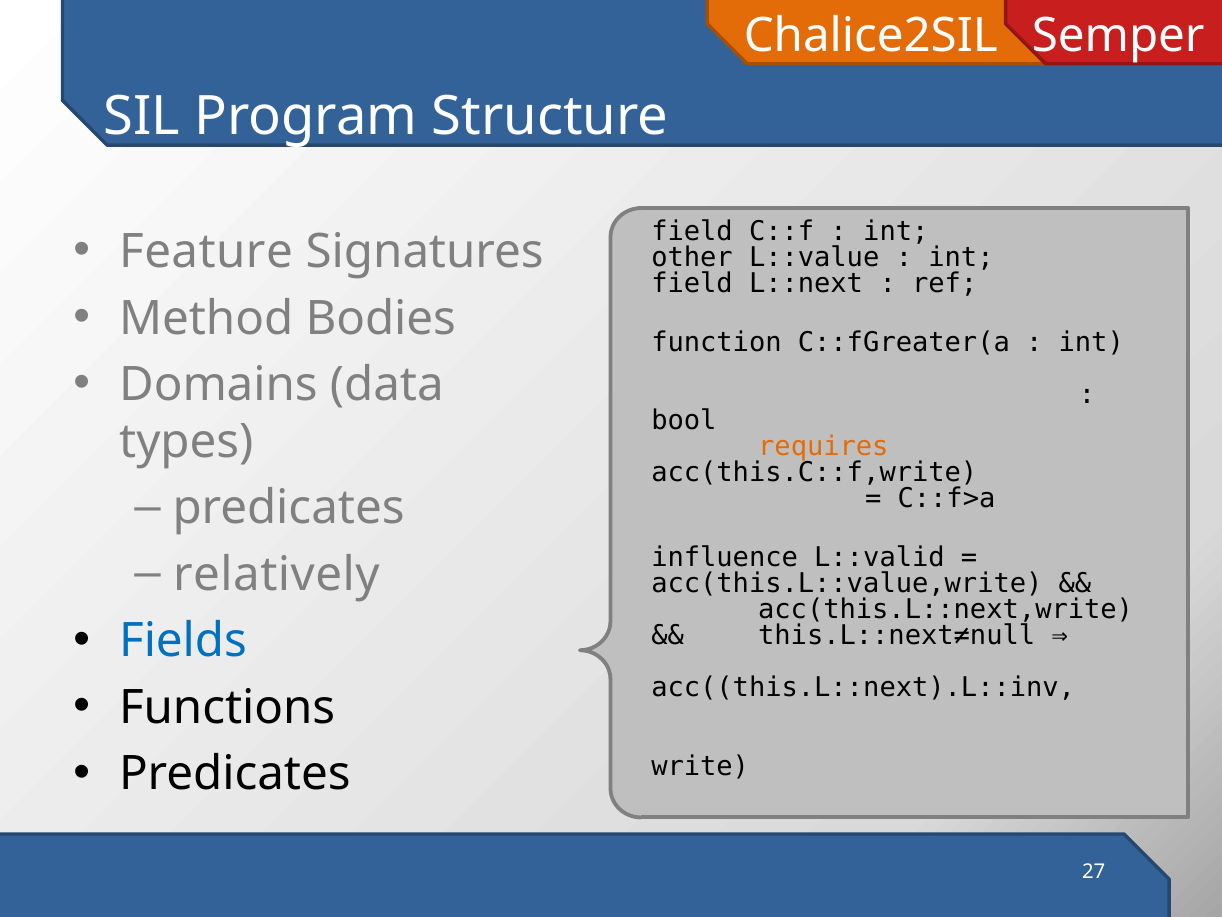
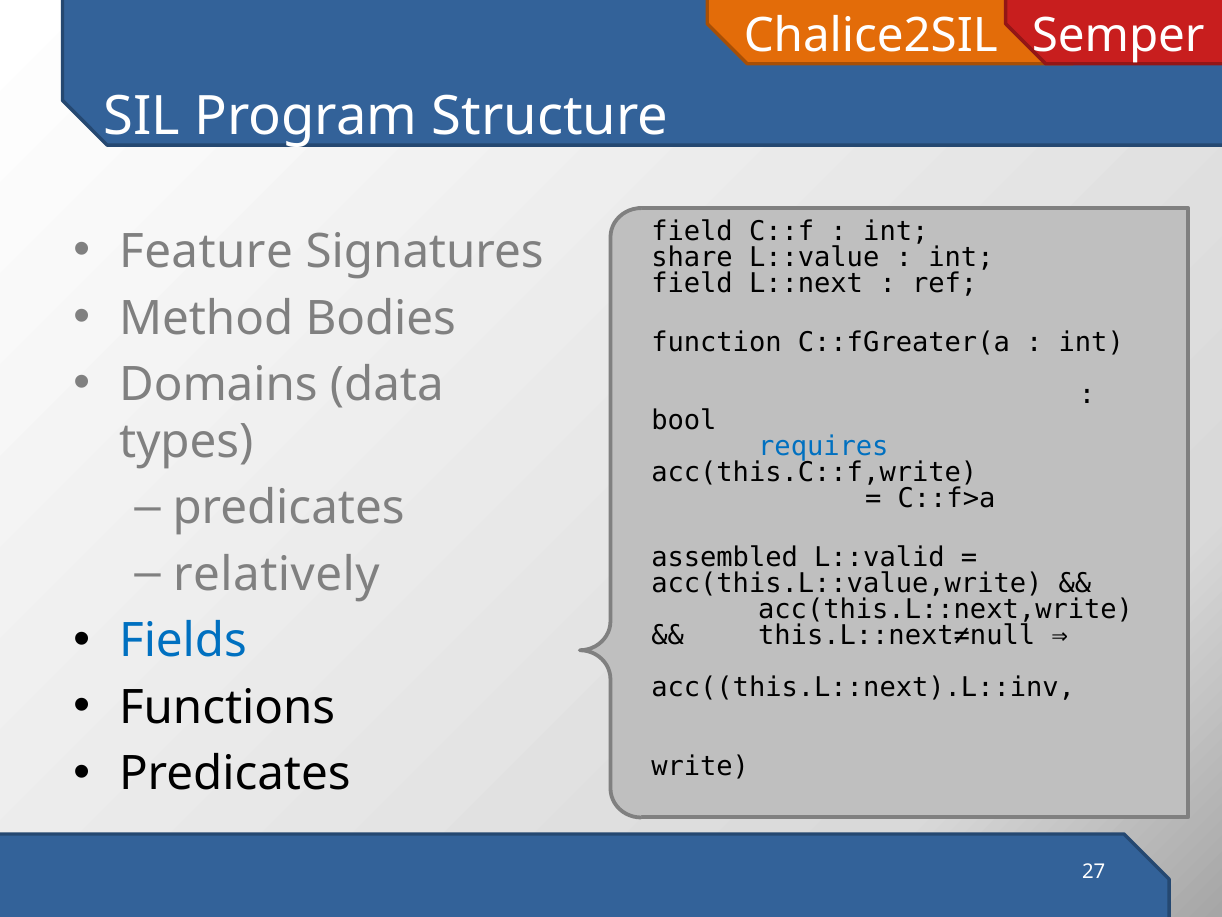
other: other -> share
requires colour: orange -> blue
influence: influence -> assembled
